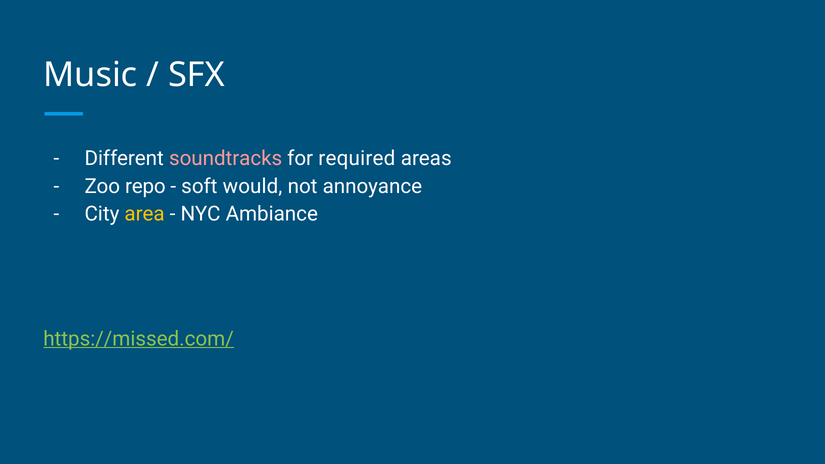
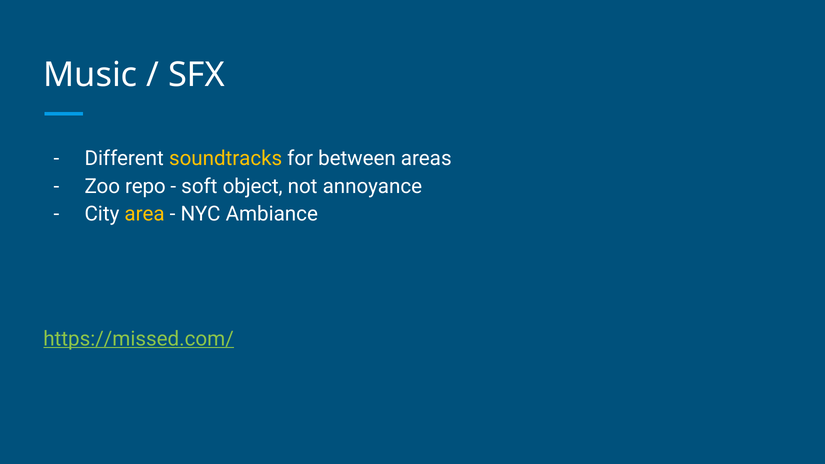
soundtracks colour: pink -> yellow
required: required -> between
would: would -> object
